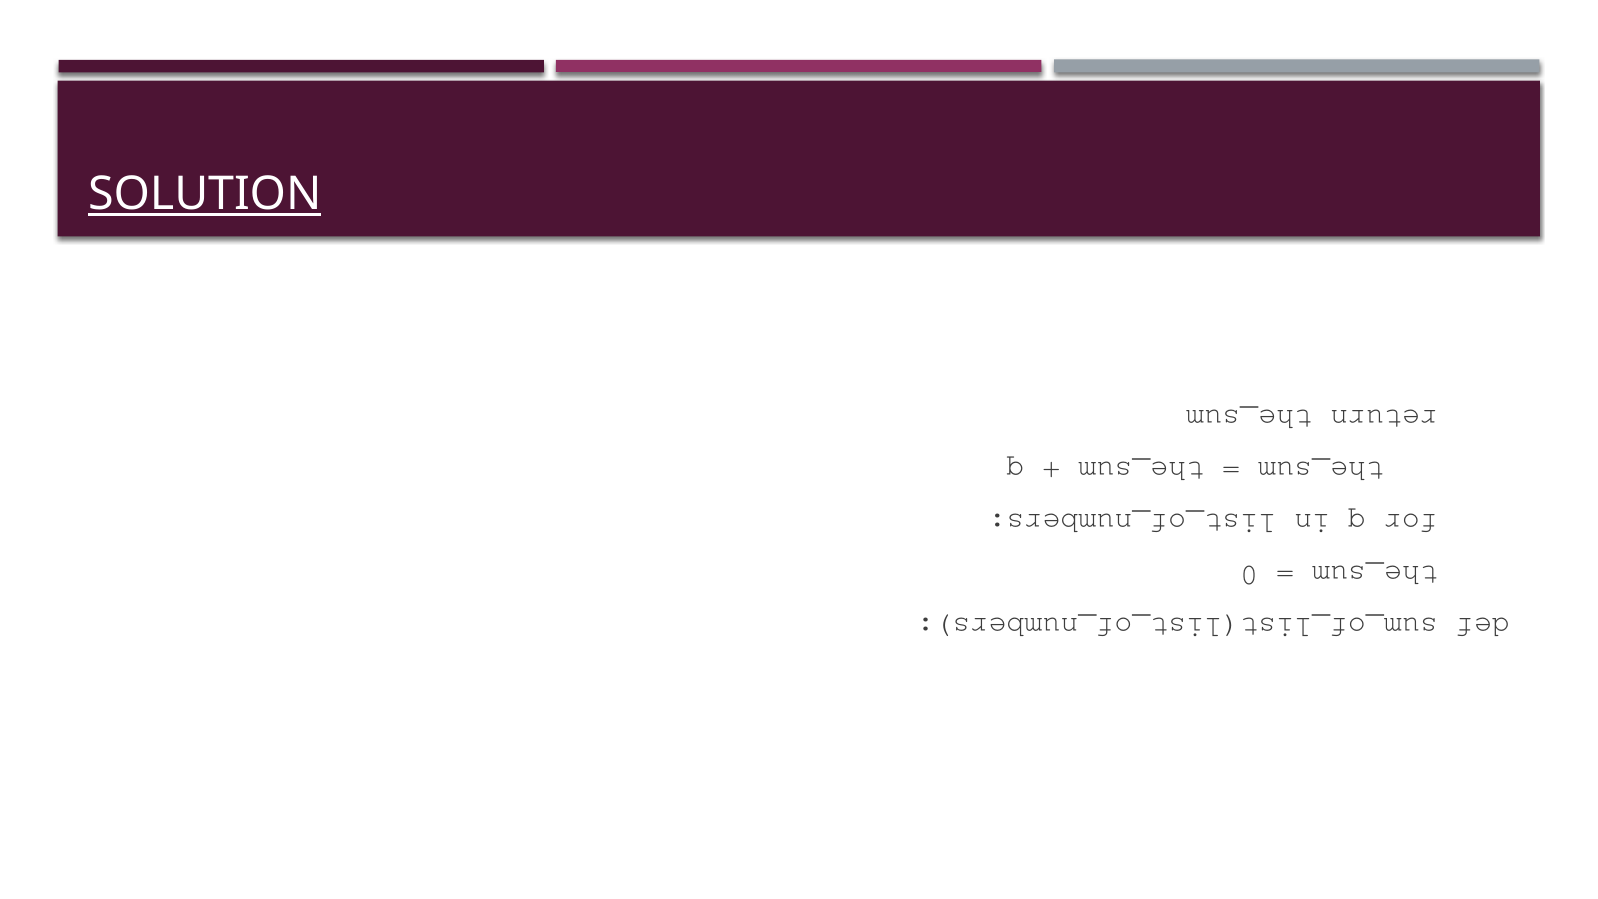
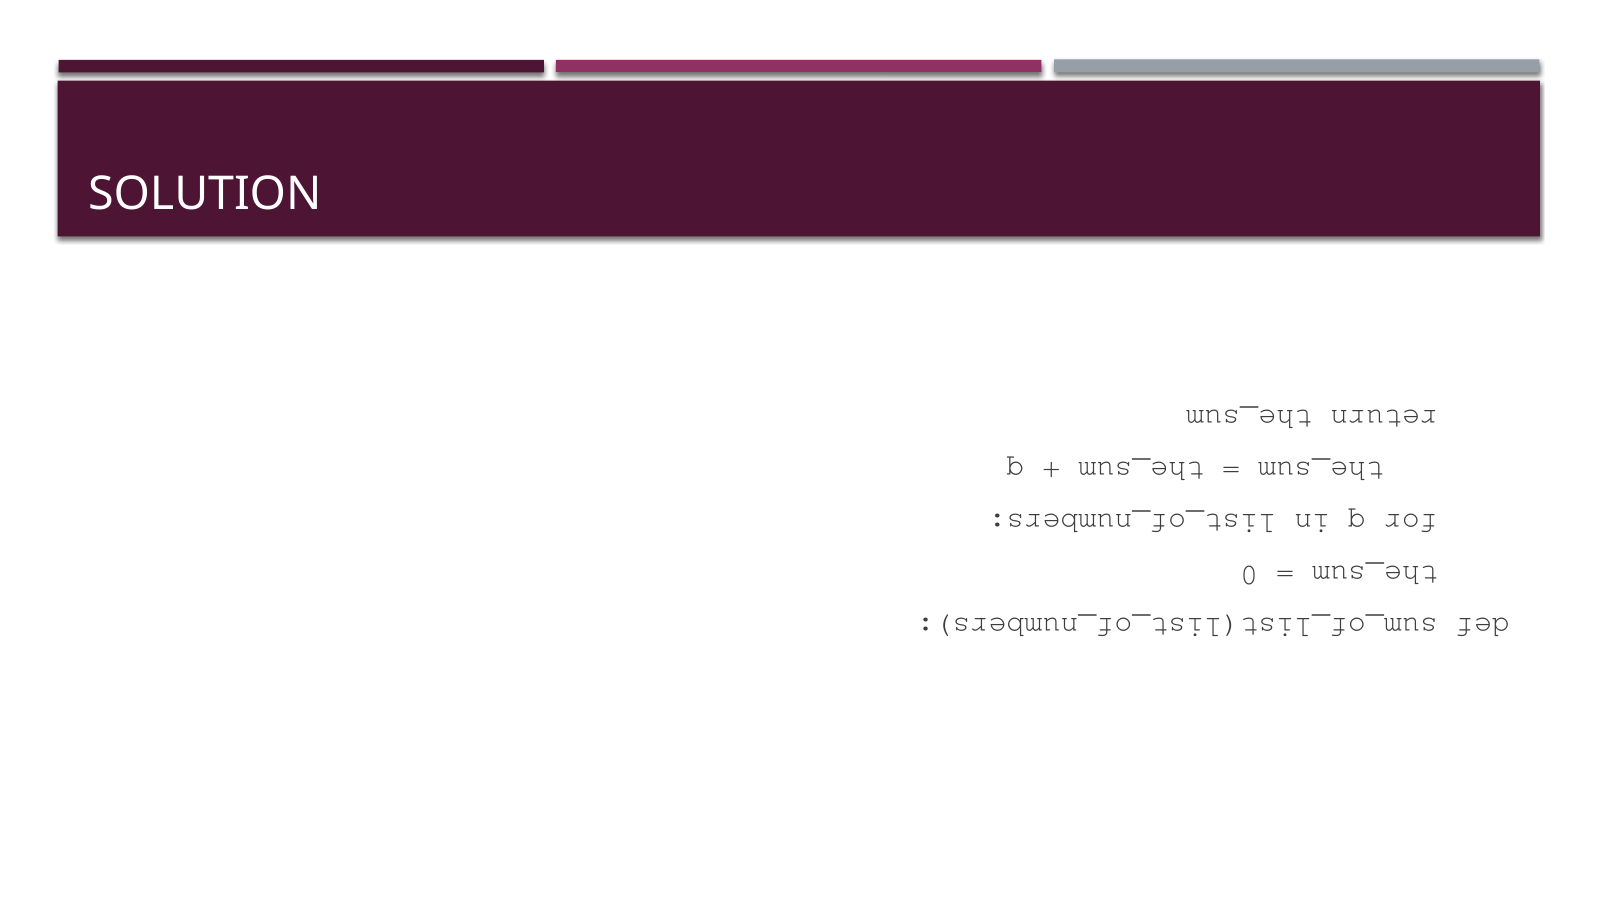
SOLUTION underline: present -> none
